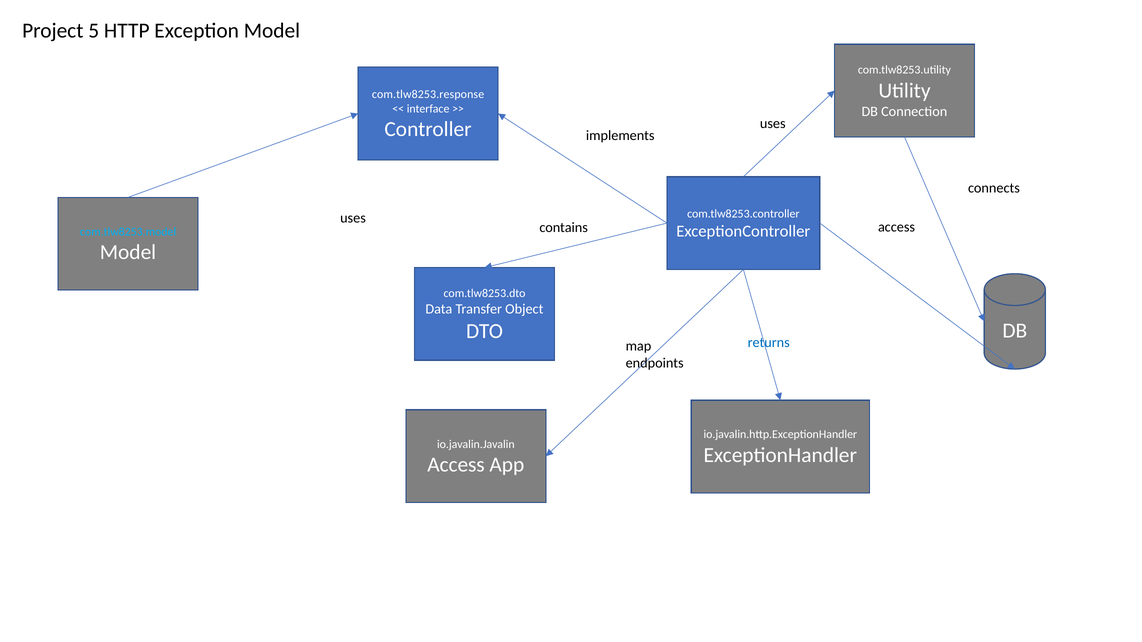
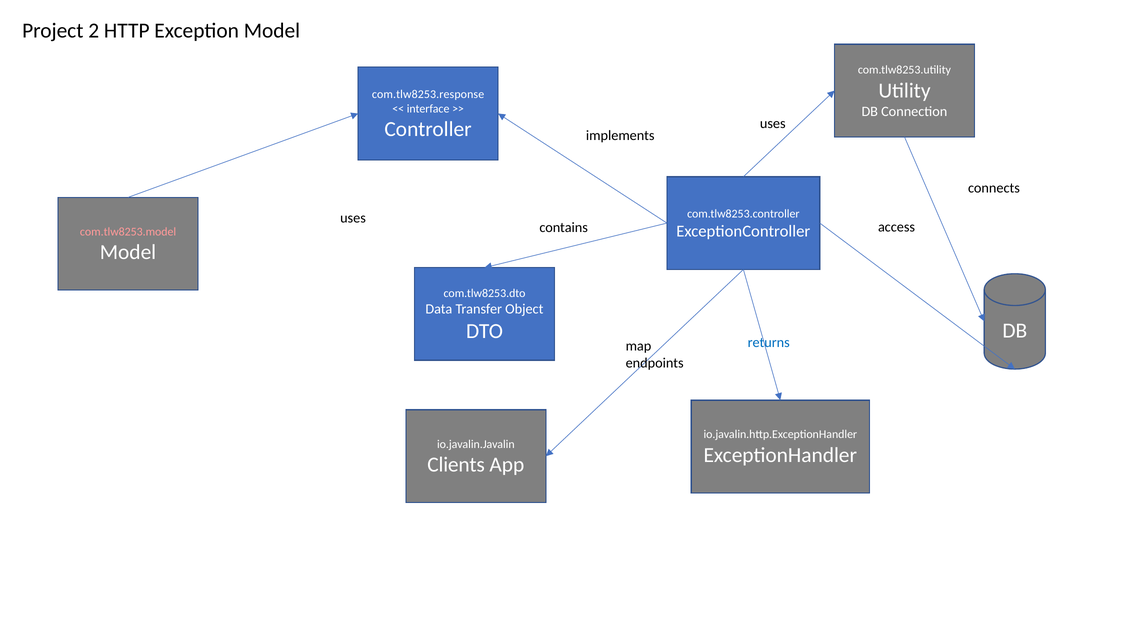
5: 5 -> 2
com.tlw8253.model colour: light blue -> pink
Access at (456, 465): Access -> Clients
